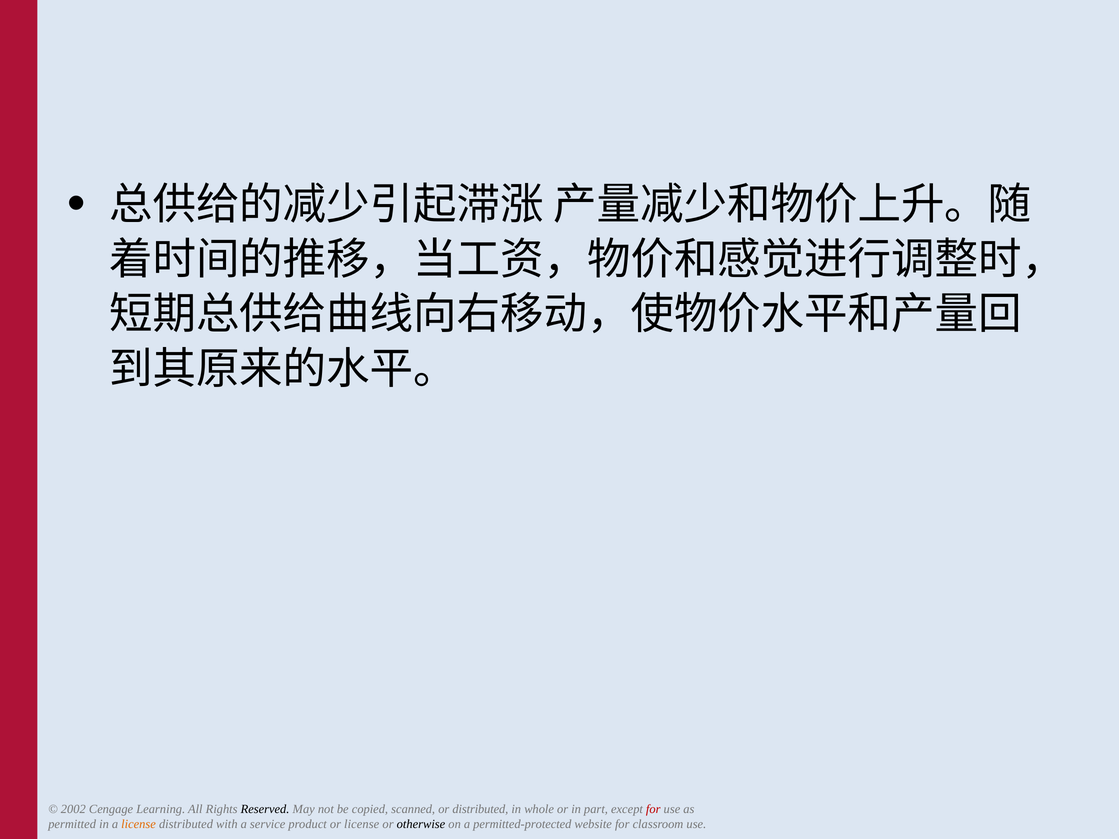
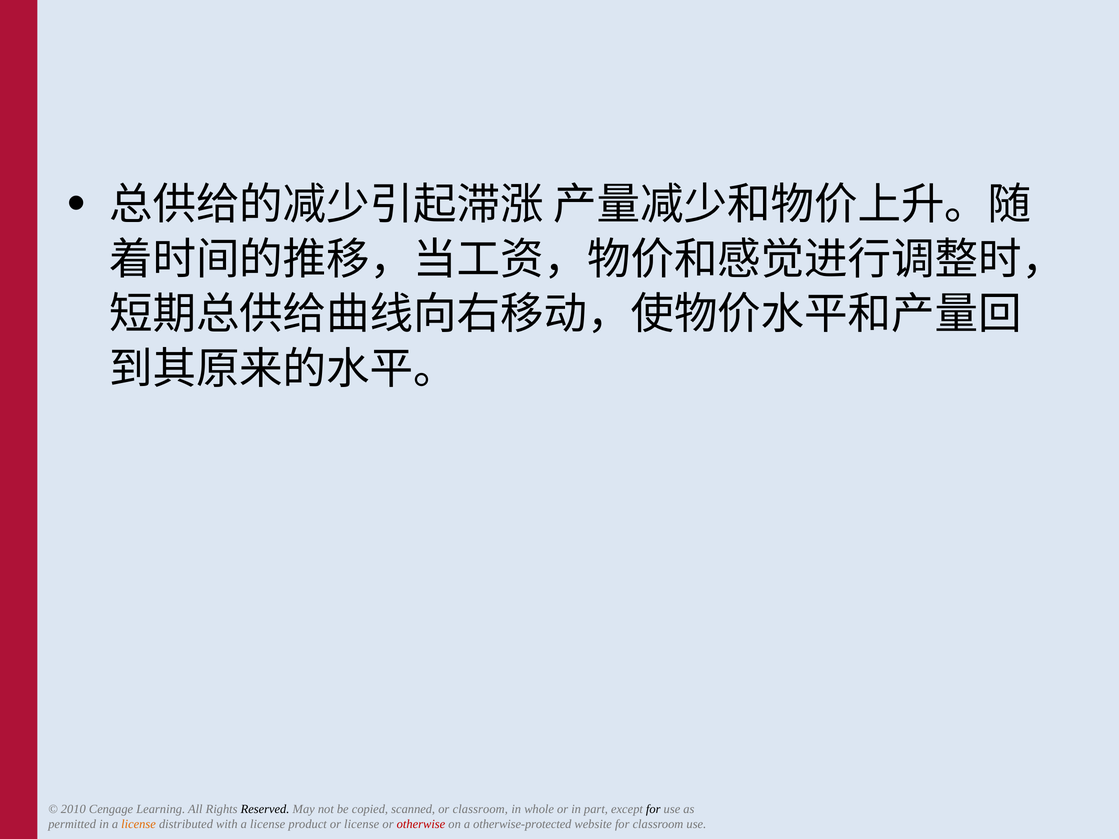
2002: 2002 -> 2010
or distributed: distributed -> classroom
for at (653, 809) colour: red -> black
with a service: service -> license
otherwise colour: black -> red
permitted-protected: permitted-protected -> otherwise-protected
